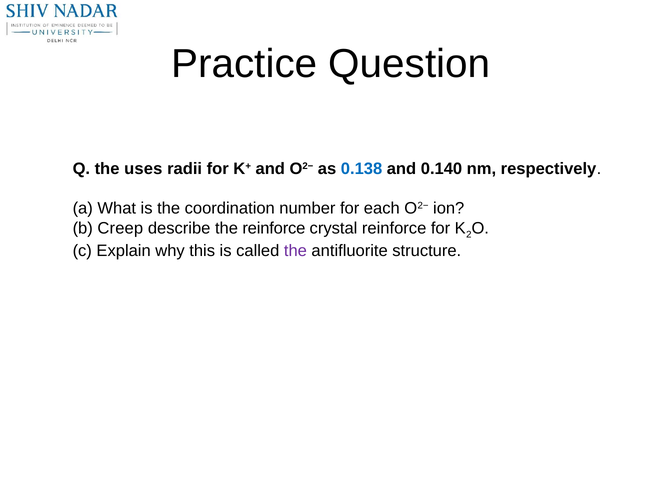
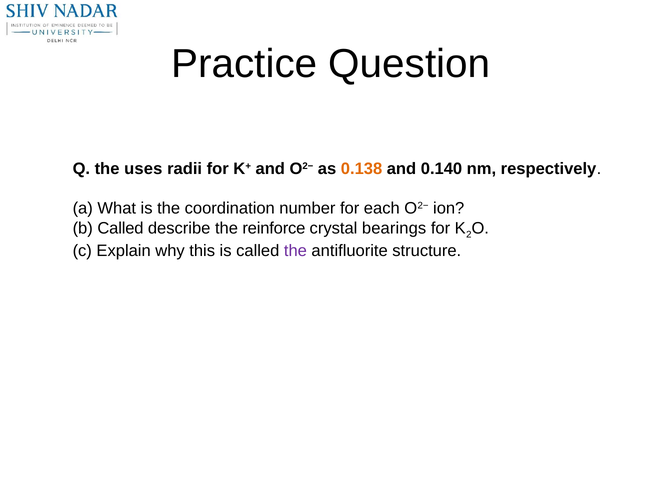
0.138 colour: blue -> orange
b Creep: Creep -> Called
crystal reinforce: reinforce -> bearings
